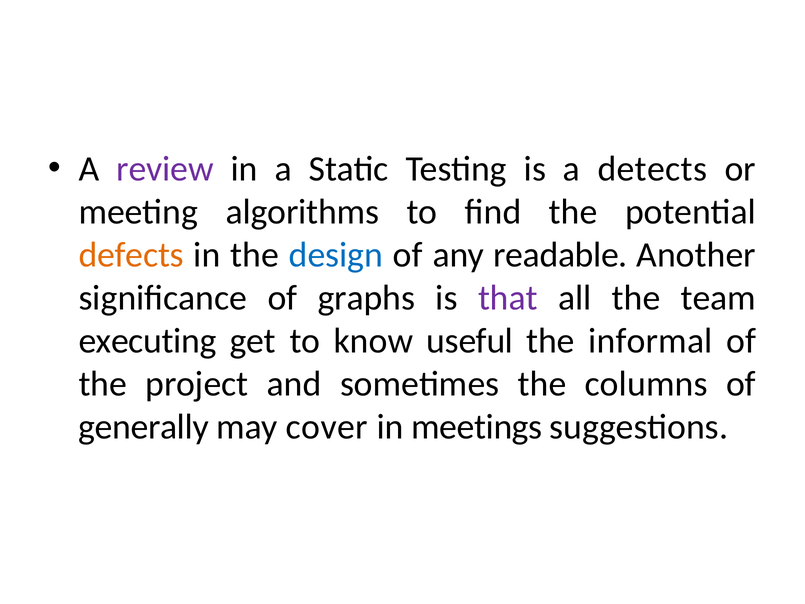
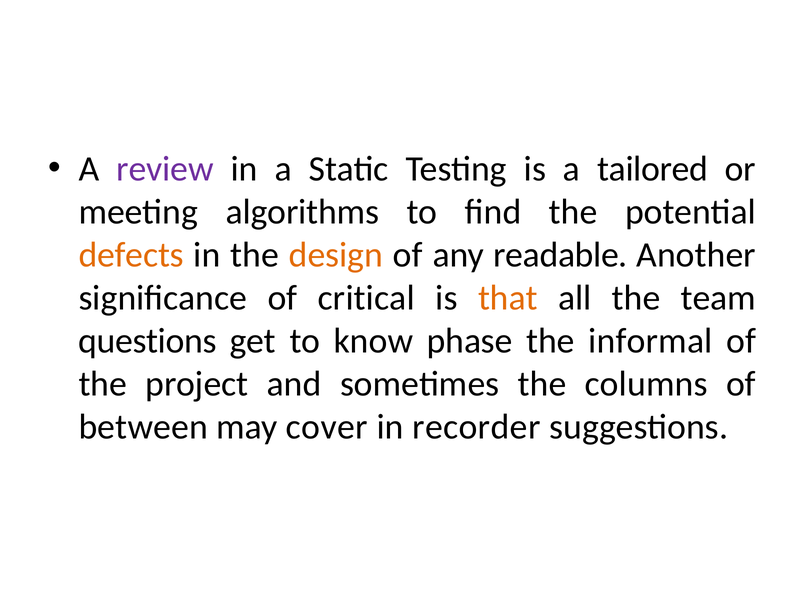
detects: detects -> tailored
design colour: blue -> orange
graphs: graphs -> critical
that colour: purple -> orange
executing: executing -> questions
useful: useful -> phase
generally: generally -> between
meetings: meetings -> recorder
